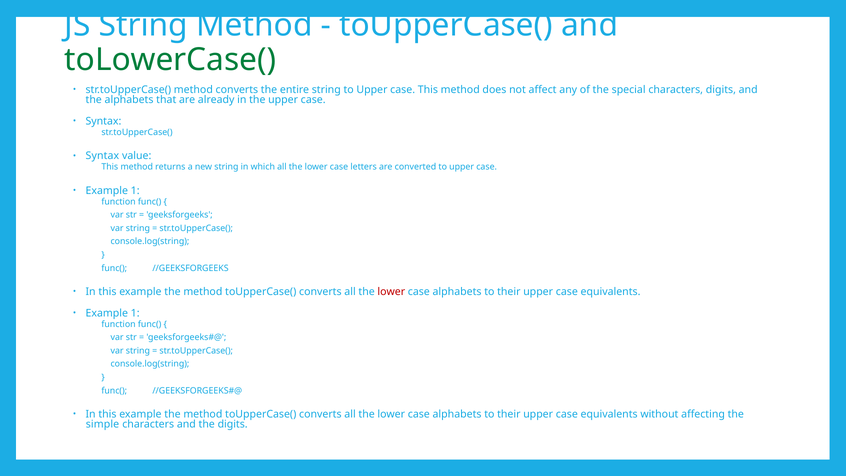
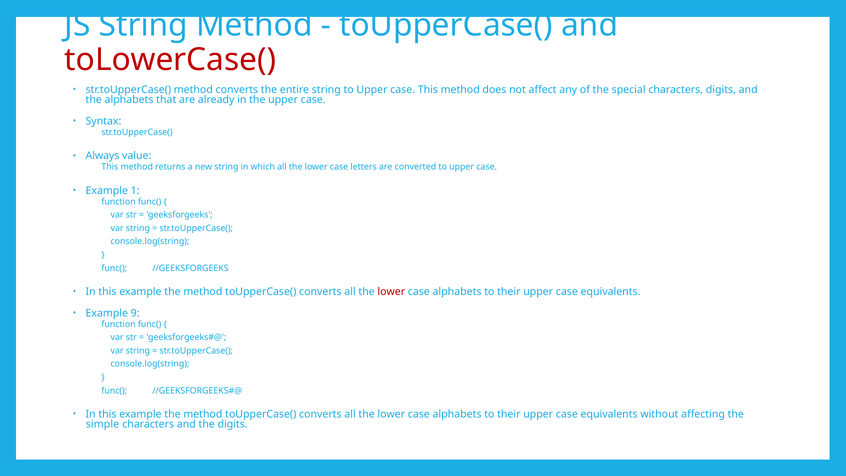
toLowerCase( colour: green -> red
Syntax at (102, 156): Syntax -> Always
1 at (135, 313): 1 -> 9
